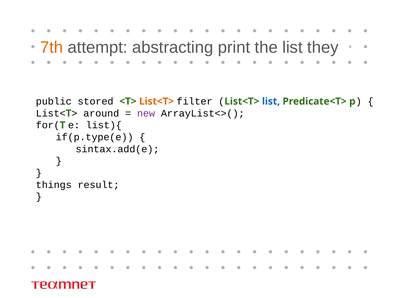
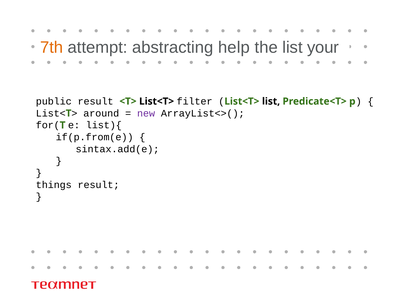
print: print -> help
they: they -> your
public stored: stored -> result
List<T> at (157, 102) colour: orange -> black
list at (271, 102) colour: blue -> black
if(p.type(e: if(p.type(e -> if(p.from(e
